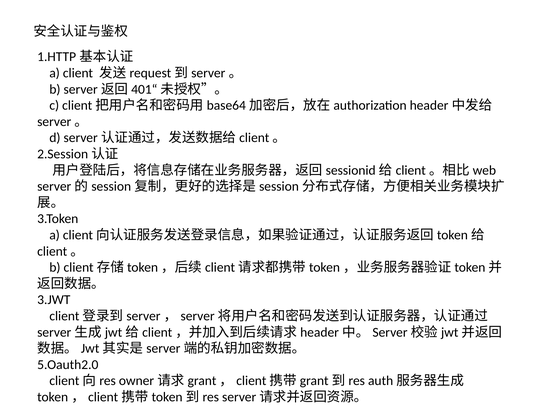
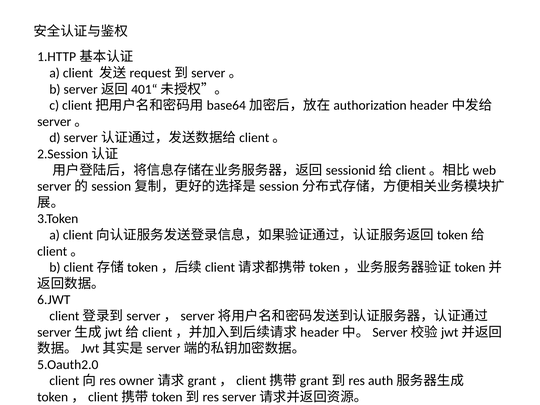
3.JWT: 3.JWT -> 6.JWT
